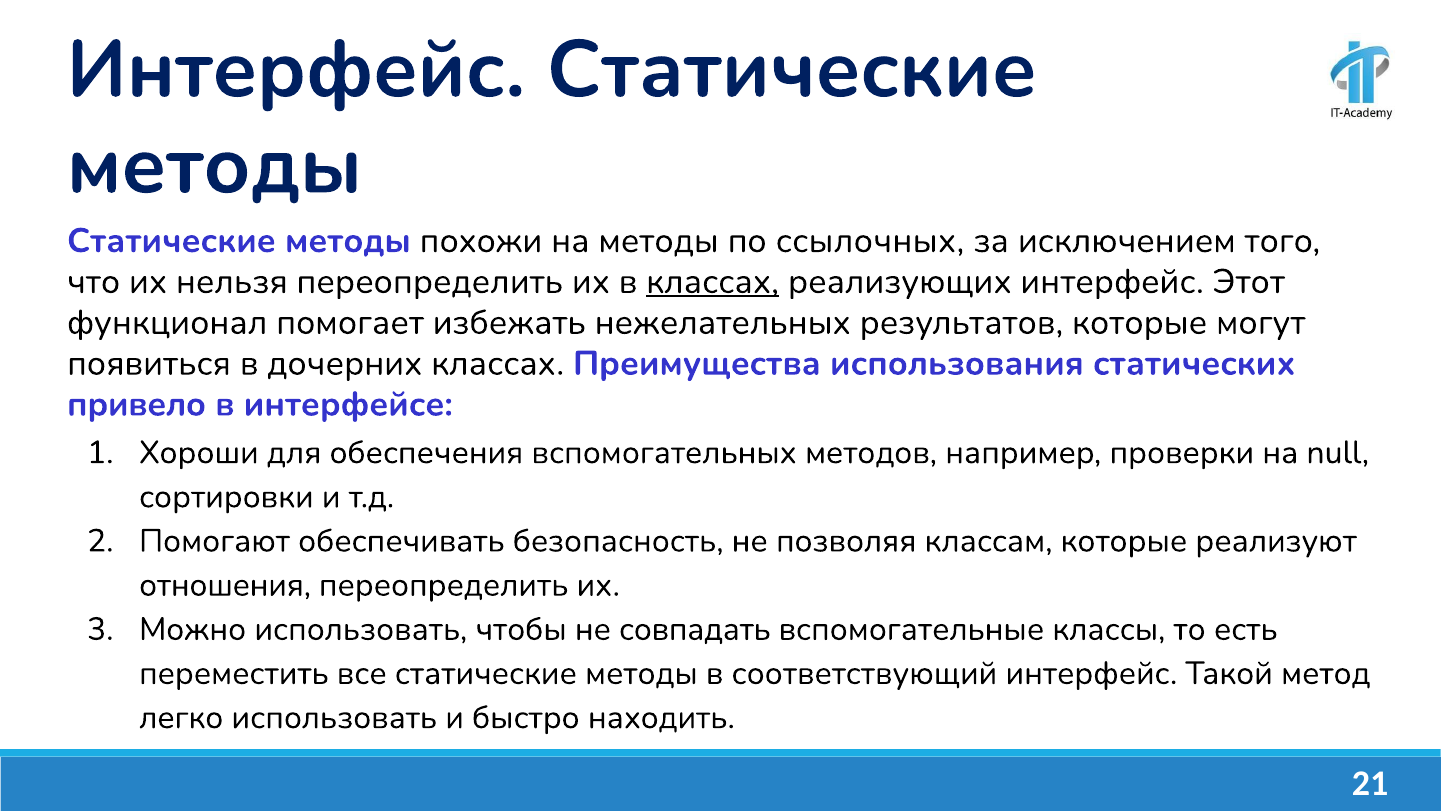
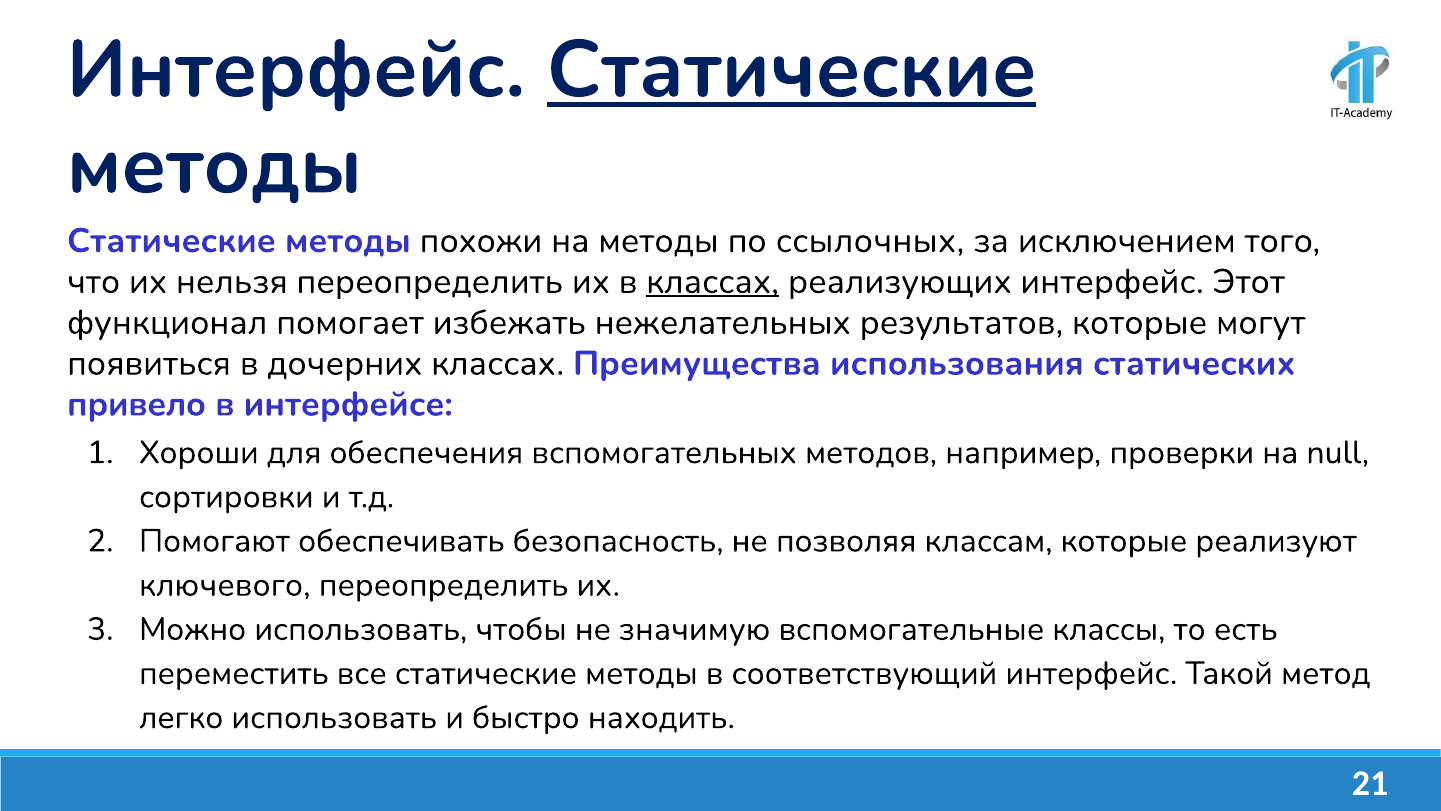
Статические at (792, 70) underline: none -> present
отношения: отношения -> ключевого
совпадать: совпадать -> значимую
